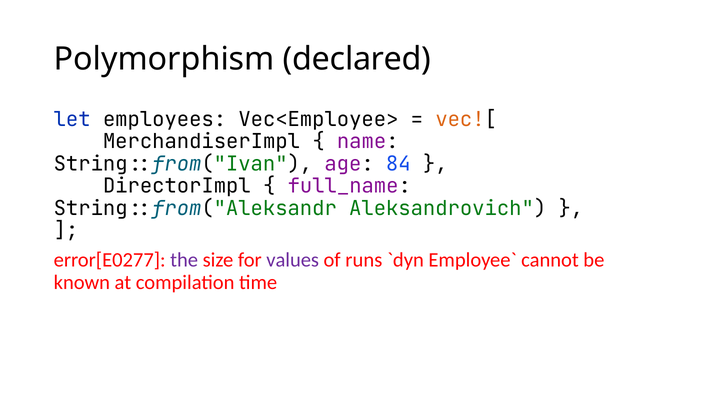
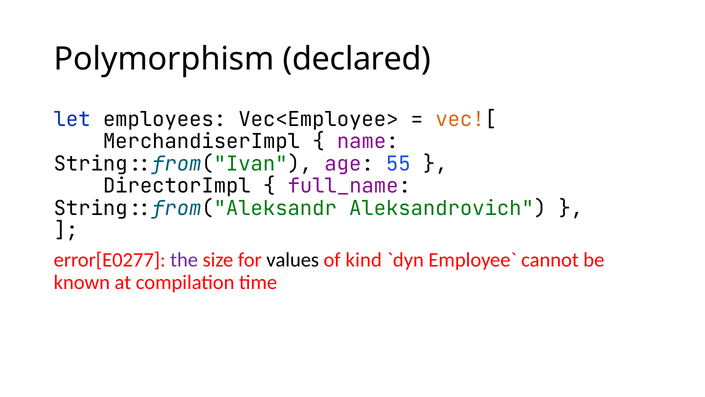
84: 84 -> 55
values colour: purple -> black
runs: runs -> kind
